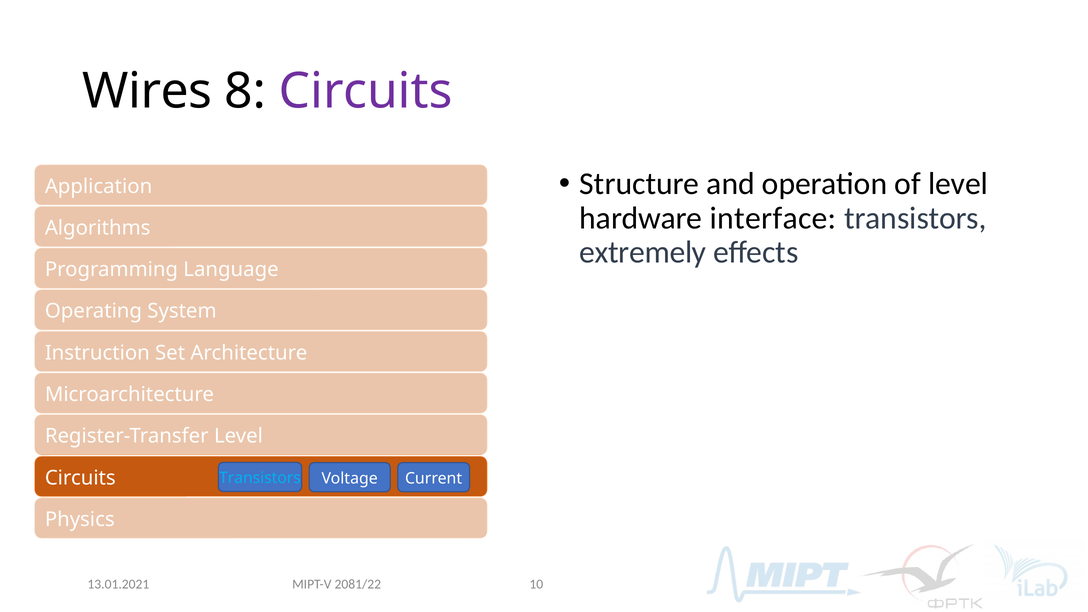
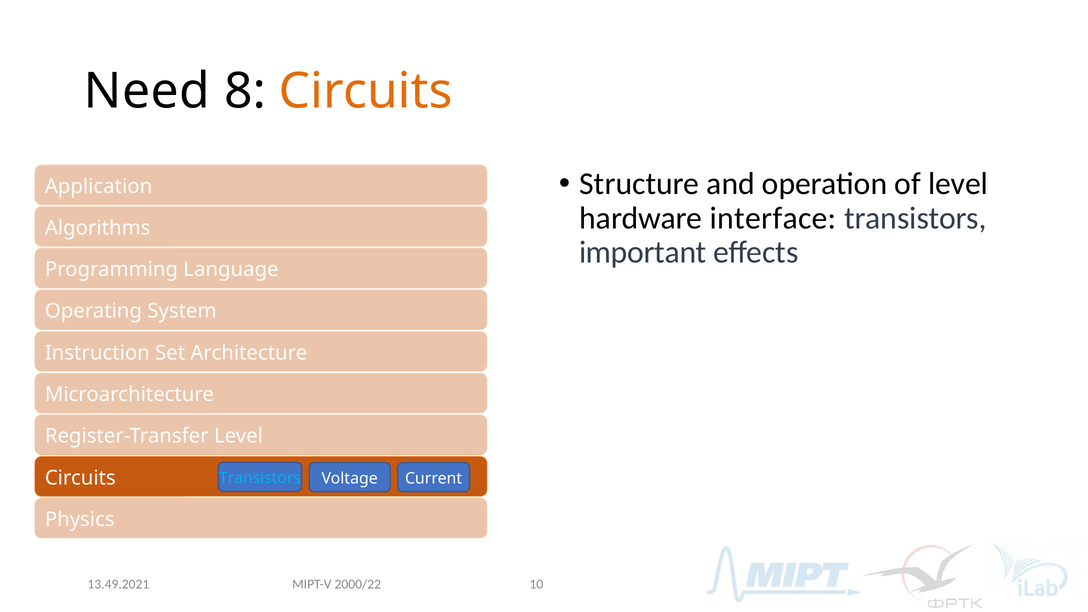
Wires: Wires -> Need
Circuits at (366, 91) colour: purple -> orange
extremely: extremely -> important
2081/22: 2081/22 -> 2000/22
13.01.2021: 13.01.2021 -> 13.49.2021
